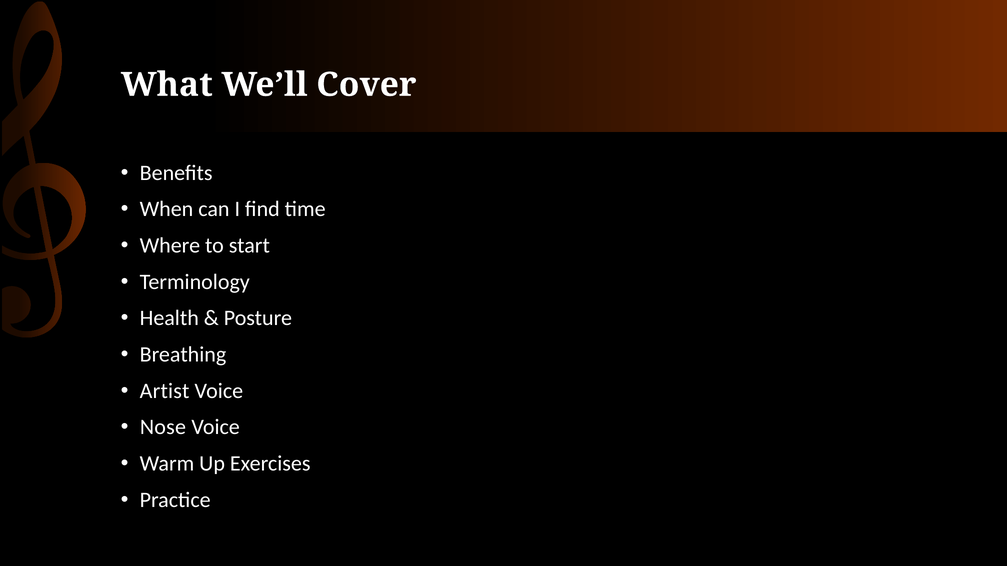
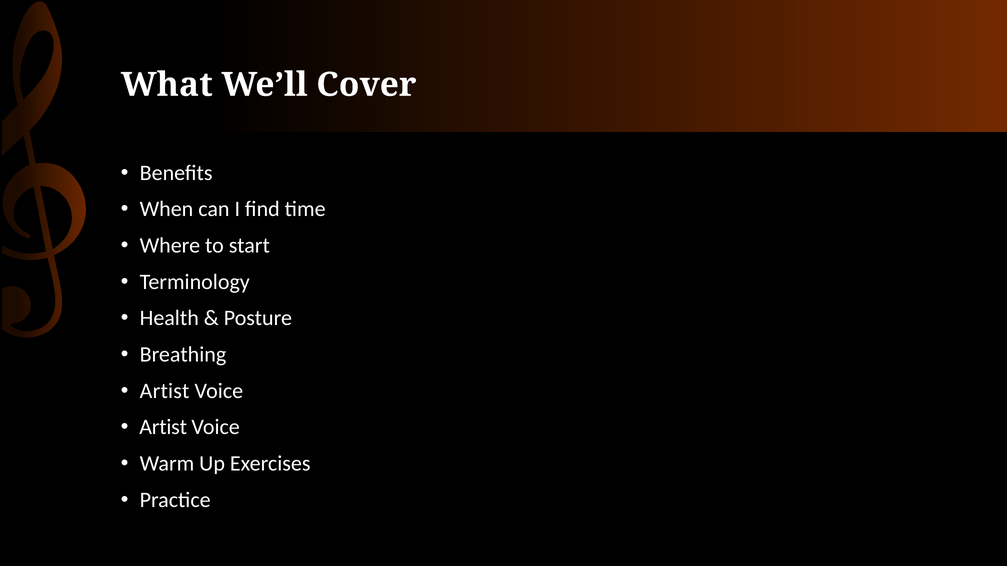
Nose at (163, 427): Nose -> Artist
